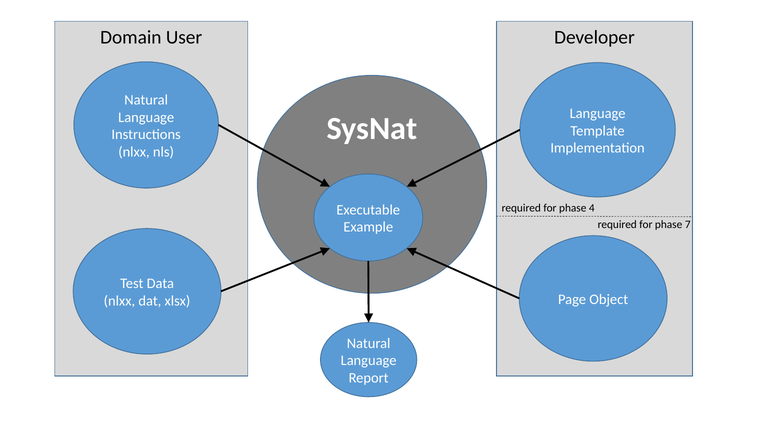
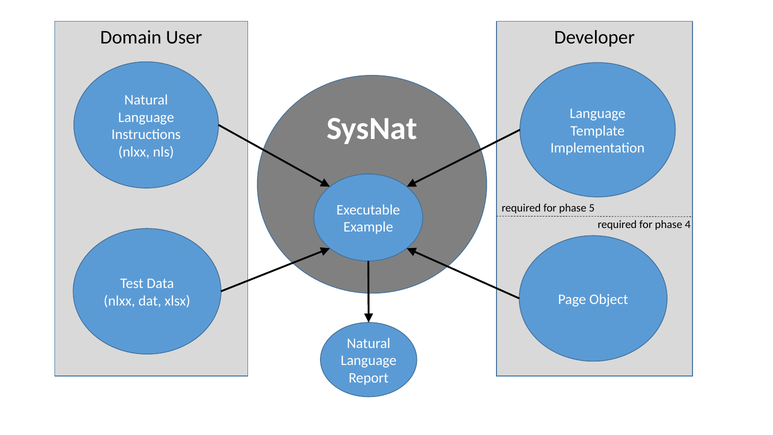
4: 4 -> 5
7: 7 -> 4
